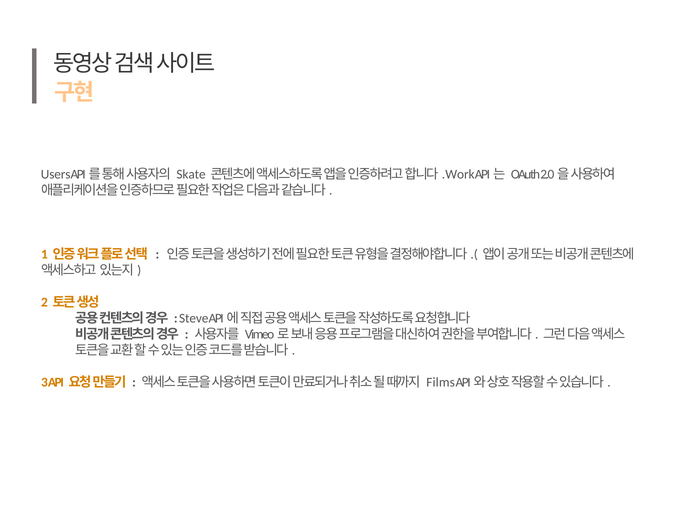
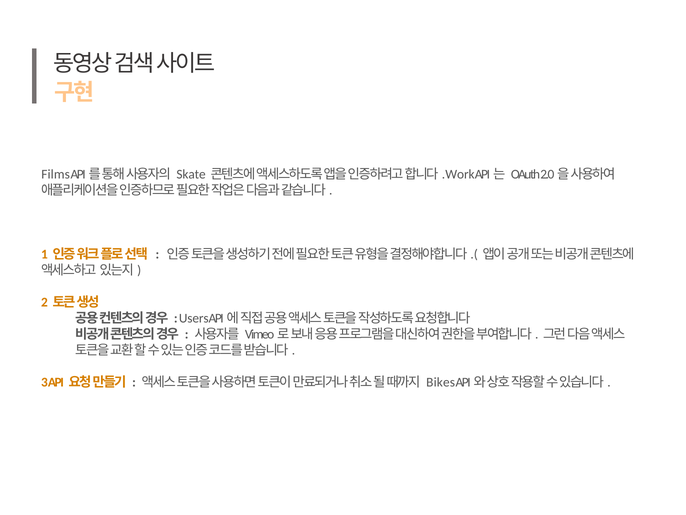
Users: Users -> Films
Steve: Steve -> Users
Films: Films -> Bikes
